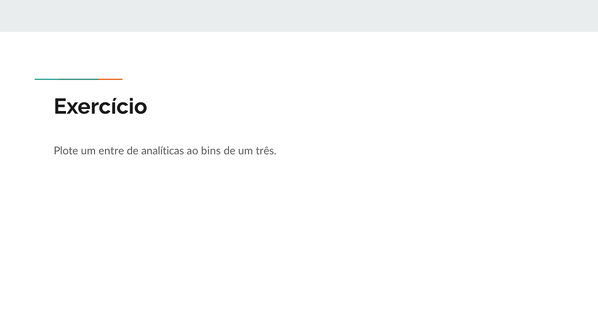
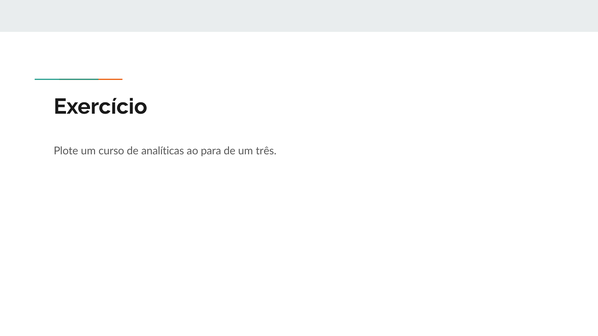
entre: entre -> curso
bins: bins -> para
